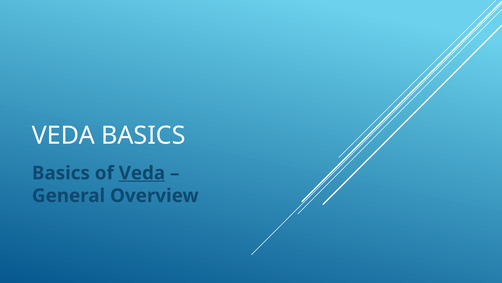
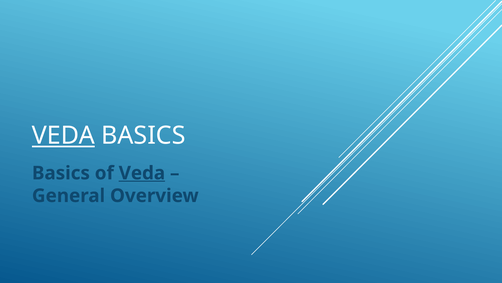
VEDA at (63, 135) underline: none -> present
